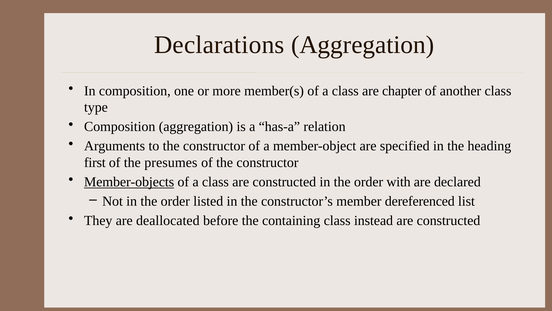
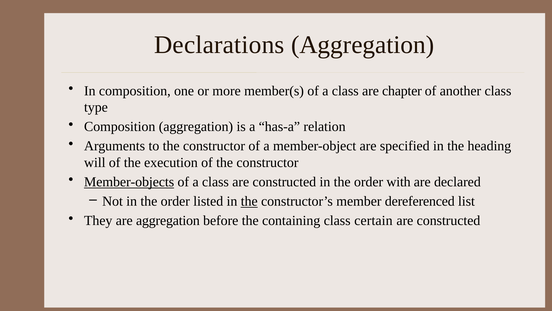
first: first -> will
presumes: presumes -> execution
the at (249, 201) underline: none -> present
are deallocated: deallocated -> aggregation
instead: instead -> certain
